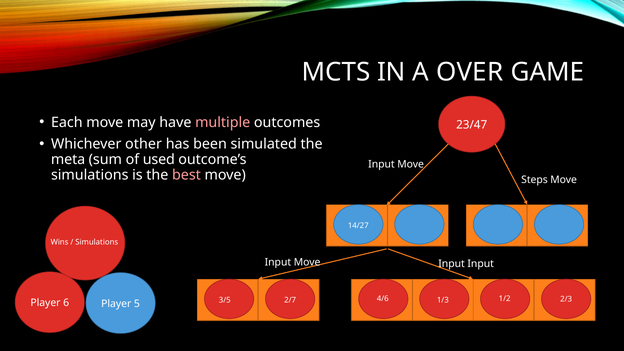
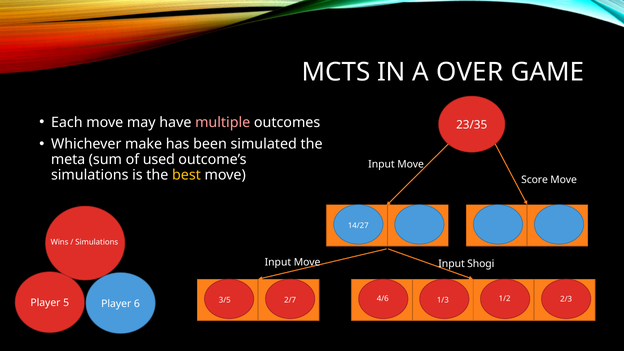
23/47: 23/47 -> 23/35
other: other -> make
best colour: pink -> yellow
Steps: Steps -> Score
Input Input: Input -> Shogi
6: 6 -> 5
5: 5 -> 6
